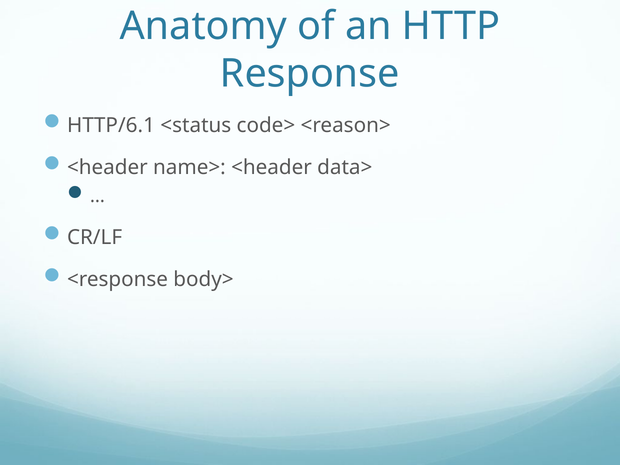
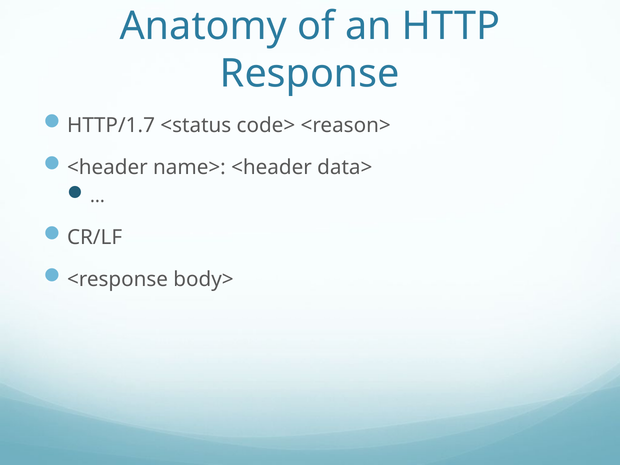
HTTP/6.1: HTTP/6.1 -> HTTP/1.7
